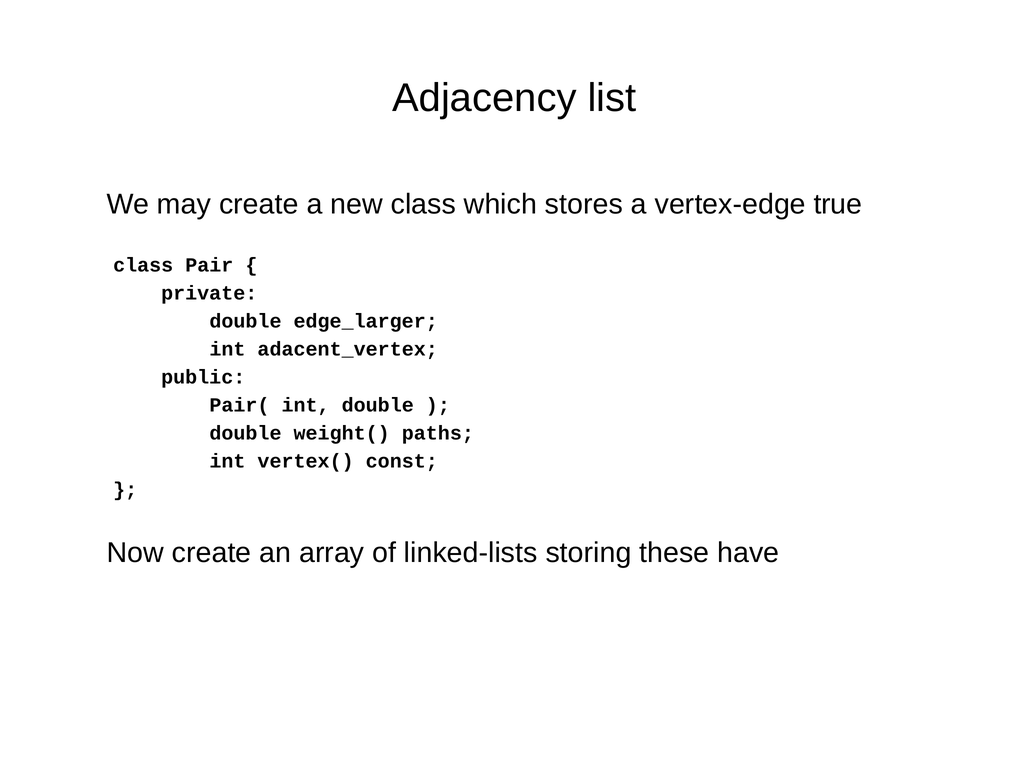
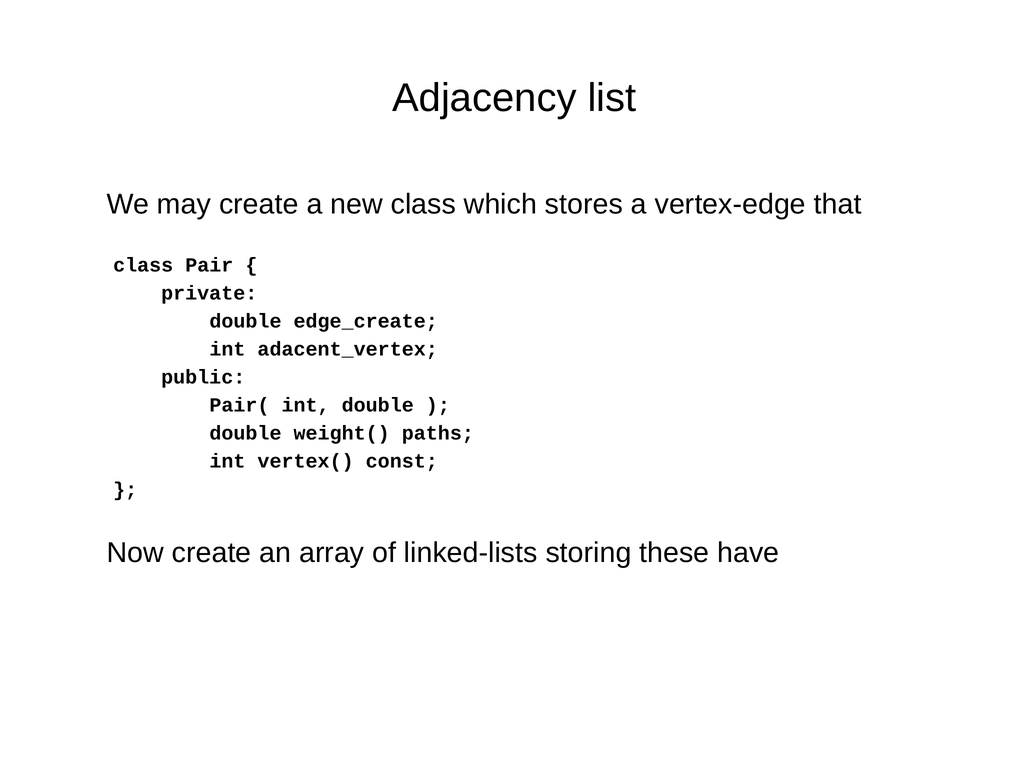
true: true -> that
edge_larger: edge_larger -> edge_create
